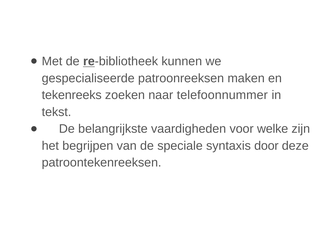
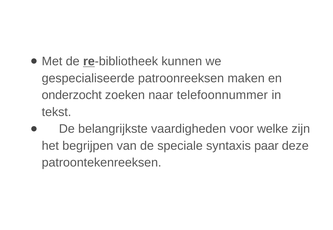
tekenreeks: tekenreeks -> onderzocht
door: door -> paar
